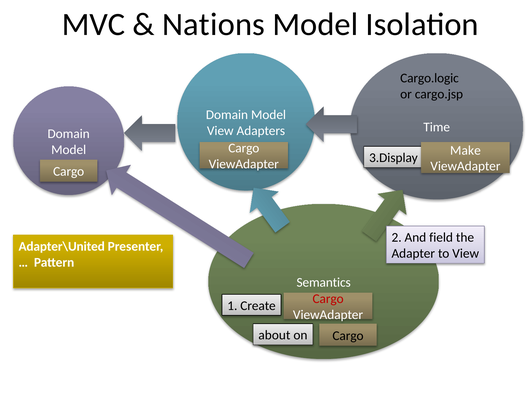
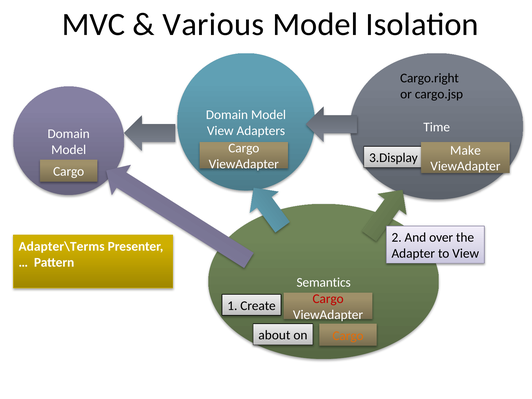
Nations: Nations -> Various
Cargo.logic: Cargo.logic -> Cargo.right
field: field -> over
Adapter\United: Adapter\United -> Adapter\Terms
Cargo at (348, 336) colour: black -> orange
